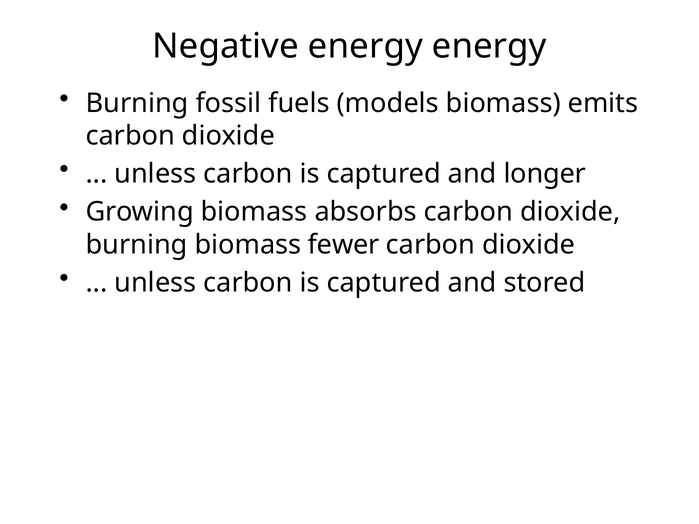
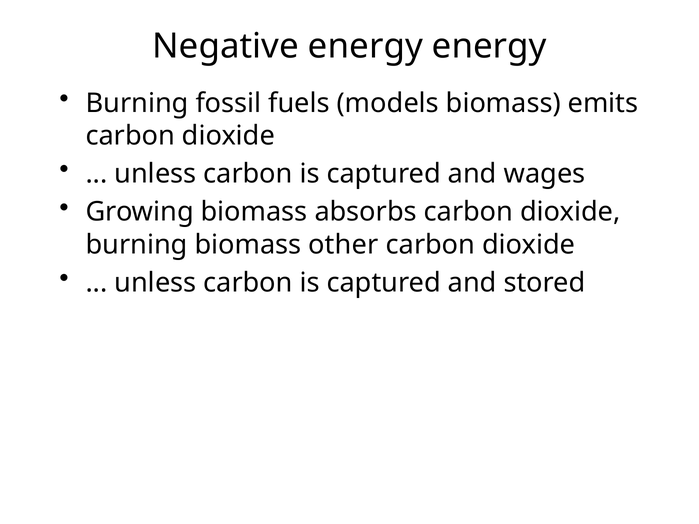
longer: longer -> wages
fewer: fewer -> other
